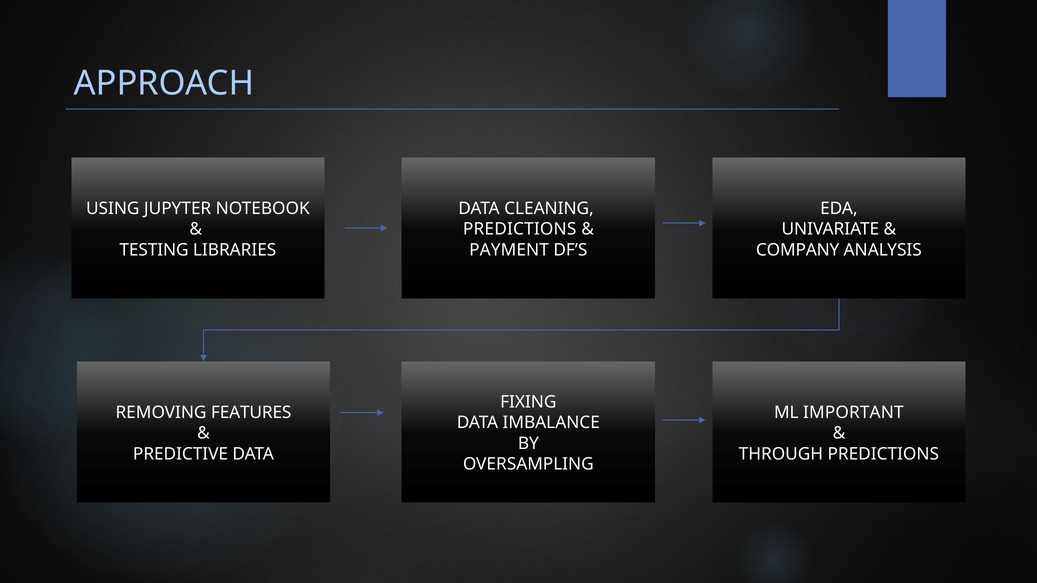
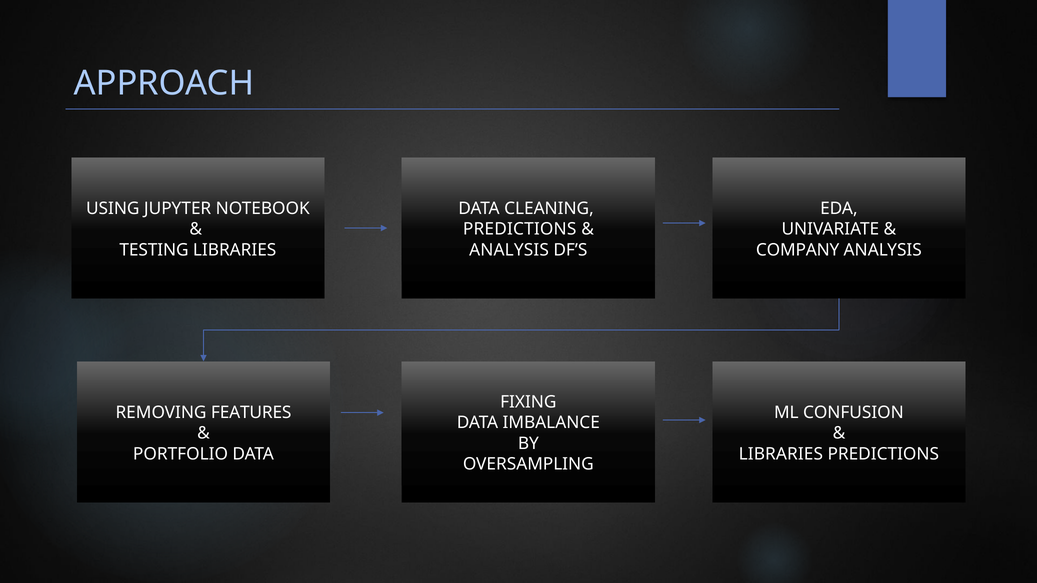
PAYMENT at (509, 250): PAYMENT -> ANALYSIS
IMPORTANT: IMPORTANT -> CONFUSION
PREDICTIVE: PREDICTIVE -> PORTFOLIO
THROUGH at (781, 454): THROUGH -> LIBRARIES
